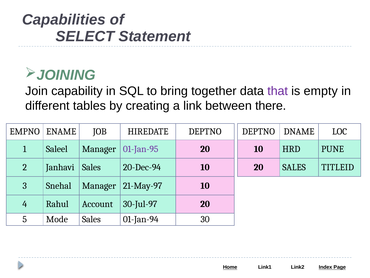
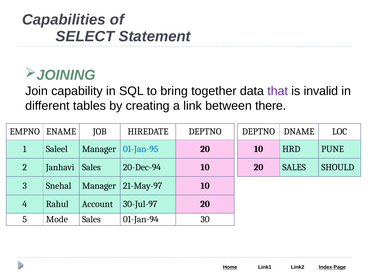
empty: empty -> invalid
01-Jan-95 colour: purple -> blue
TITLEID: TITLEID -> SHOULD
